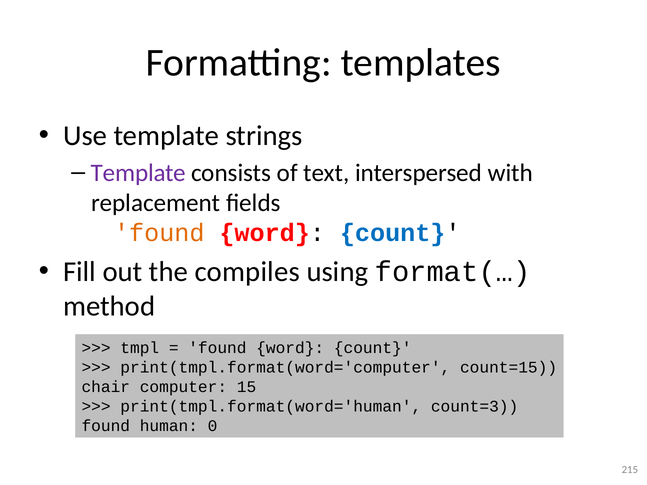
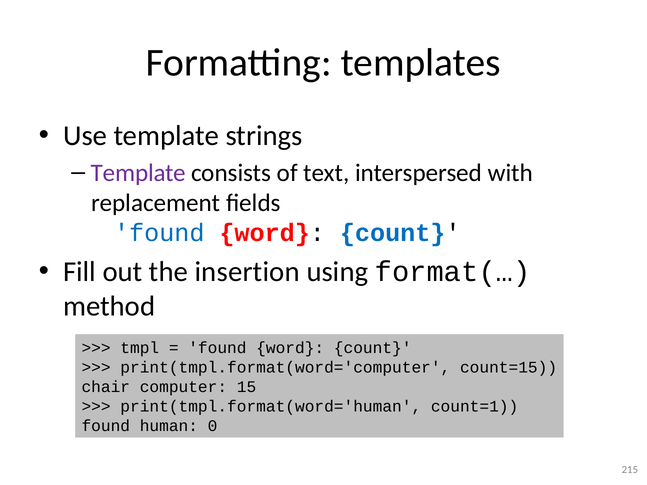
found at (159, 233) colour: orange -> blue
compiles: compiles -> insertion
count=3: count=3 -> count=1
